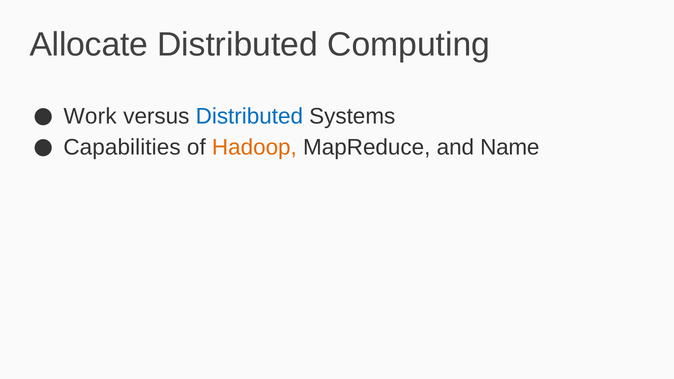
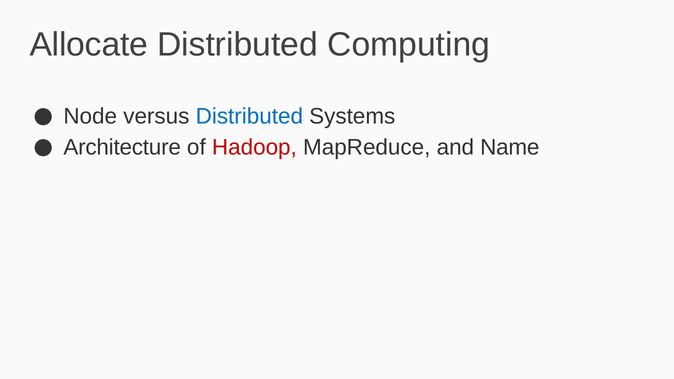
Work: Work -> Node
Capabilities: Capabilities -> Architecture
Hadoop colour: orange -> red
